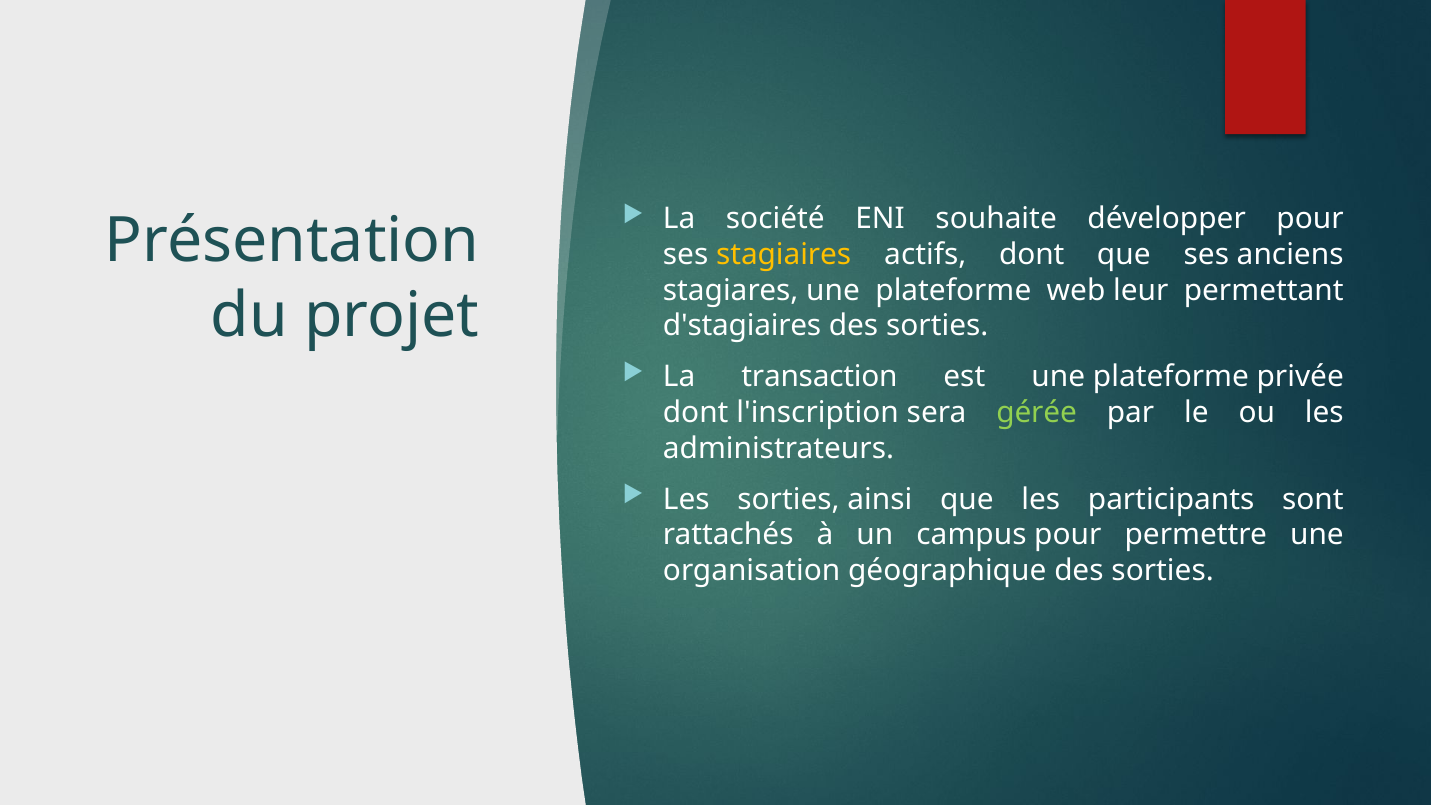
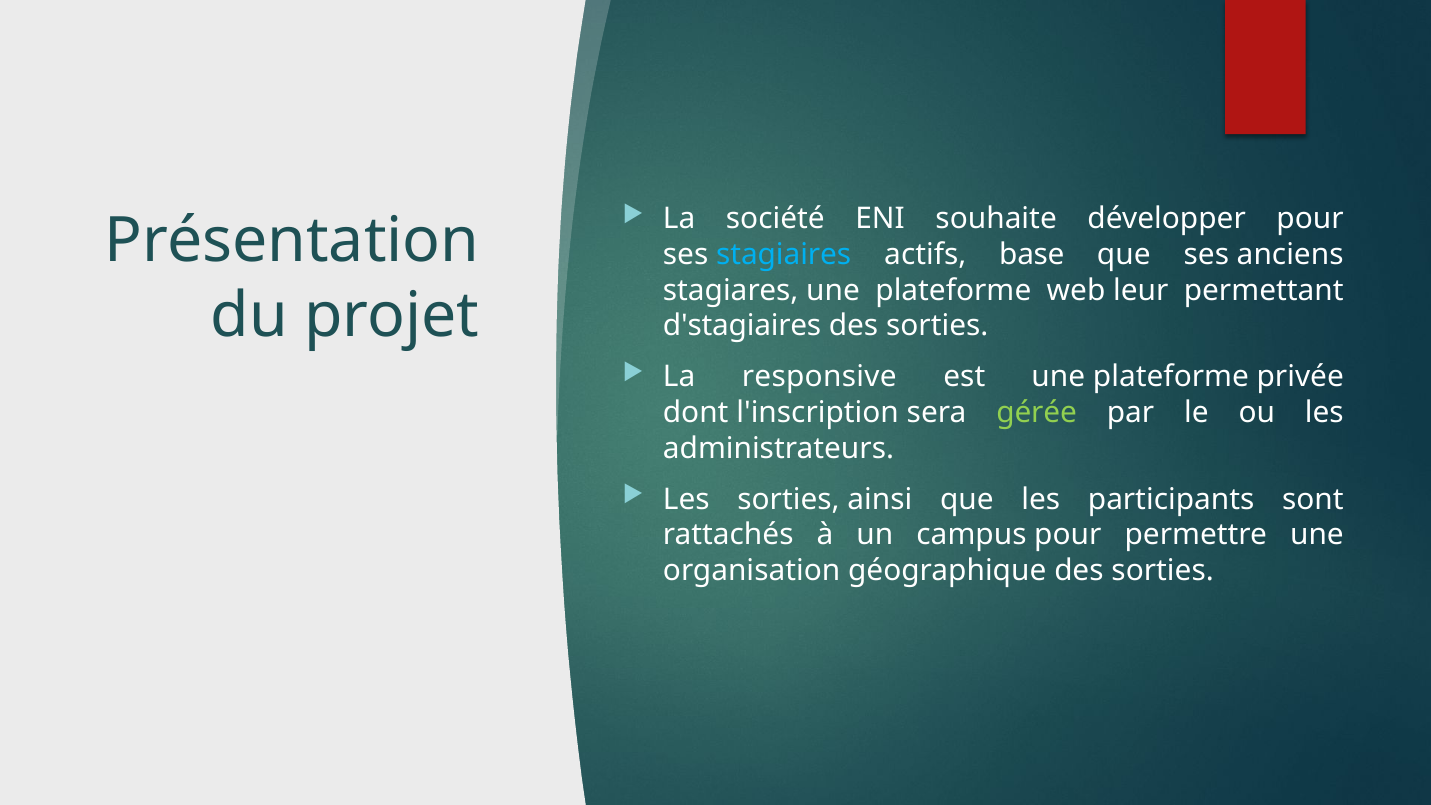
stagiaires colour: yellow -> light blue
actifs dont: dont -> base
transaction: transaction -> responsive
